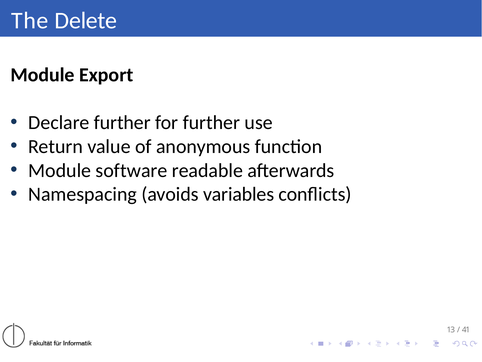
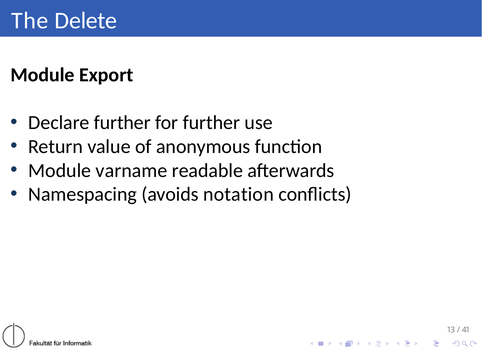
software: software -> varname
variables: variables -> notation
